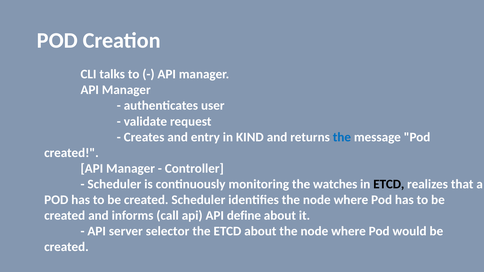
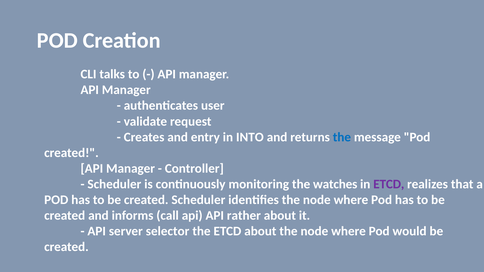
KIND: KIND -> INTO
ETCD at (389, 184) colour: black -> purple
define: define -> rather
